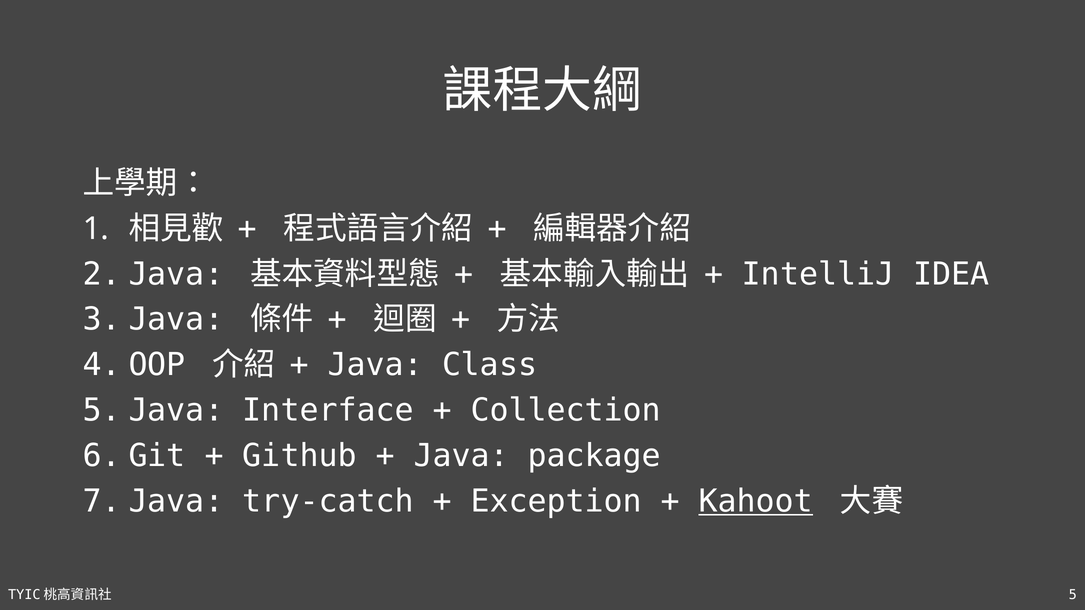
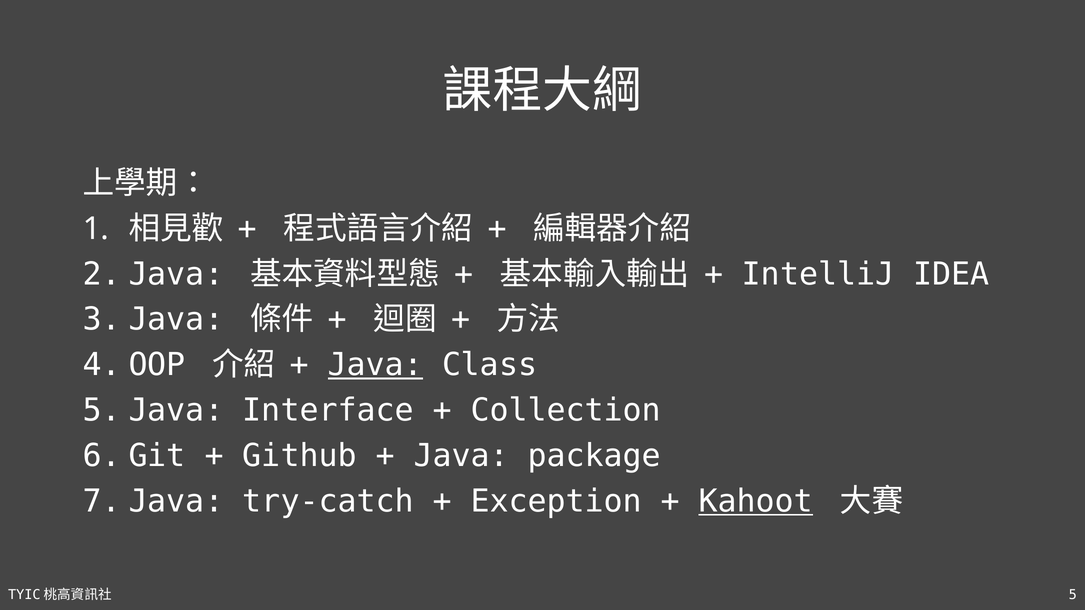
Java at (375, 365) underline: none -> present
